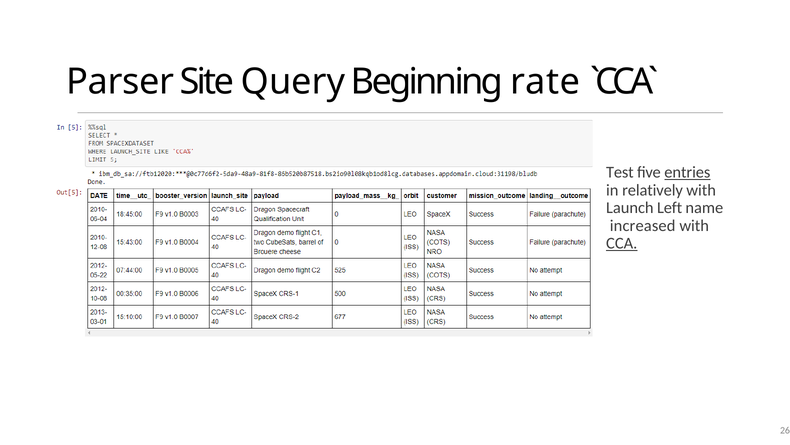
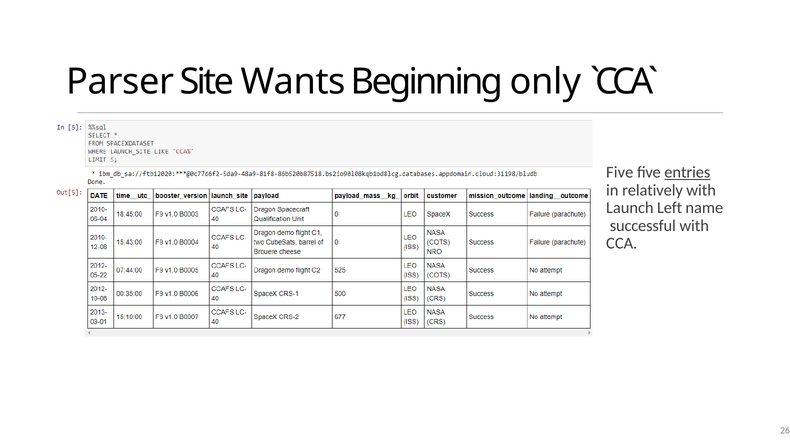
Query: Query -> Wants
rate: rate -> only
Test at (620, 172): Test -> Five
increased: increased -> successful
CCA underline: present -> none
